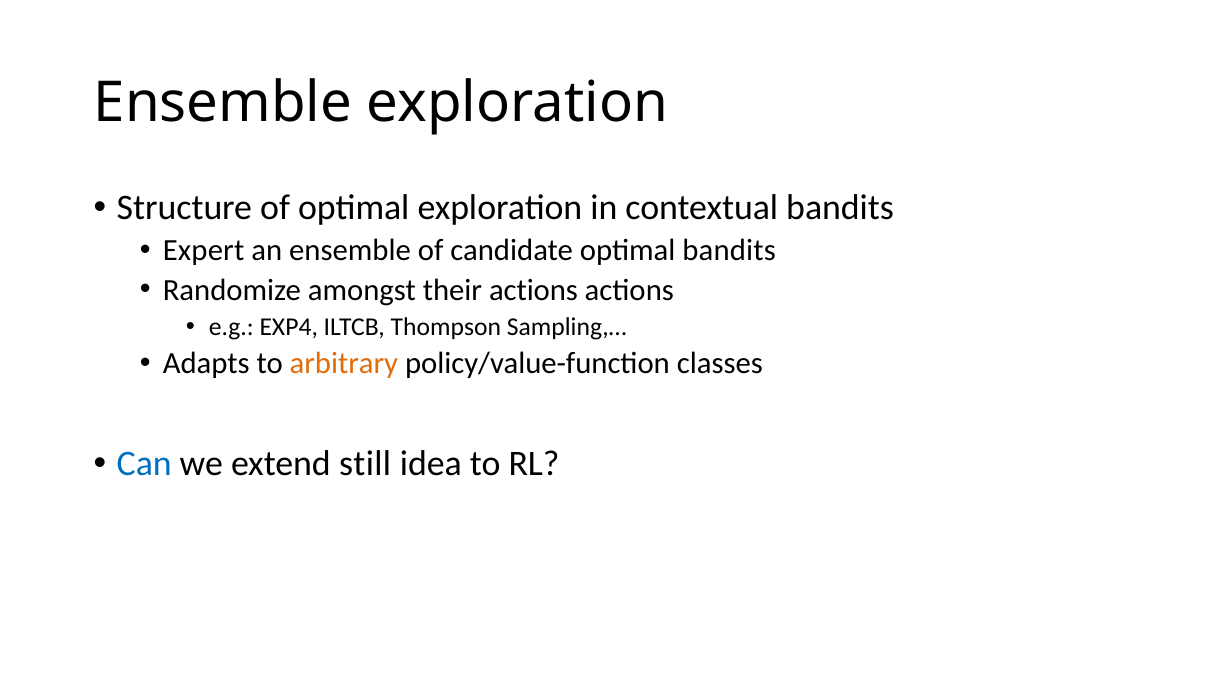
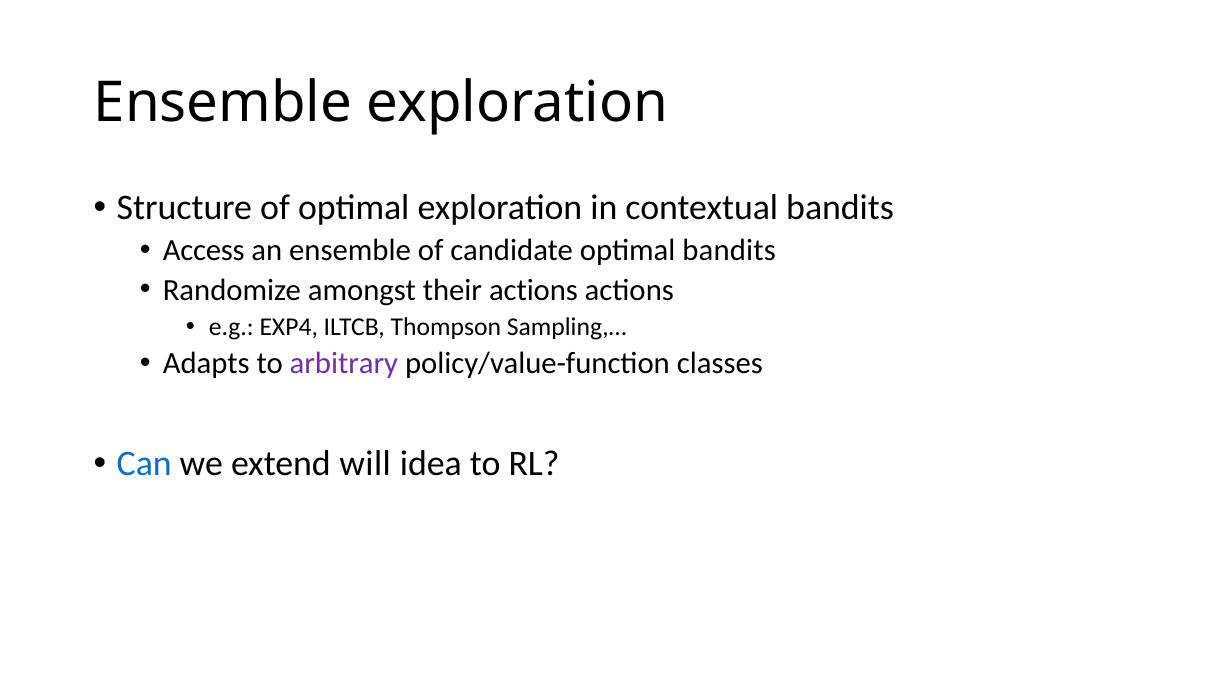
Expert: Expert -> Access
arbitrary colour: orange -> purple
still: still -> will
